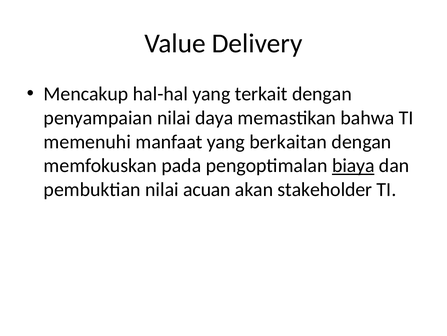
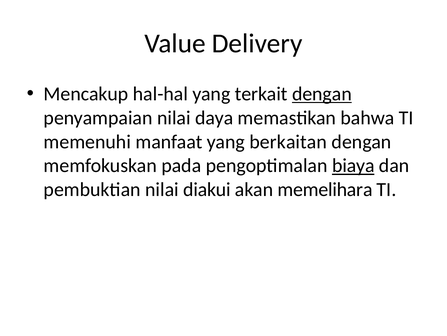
dengan at (322, 94) underline: none -> present
acuan: acuan -> diakui
stakeholder: stakeholder -> memelihara
